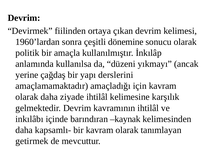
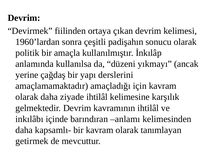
dönemine: dönemine -> padişahın
kaynak: kaynak -> anlamı
